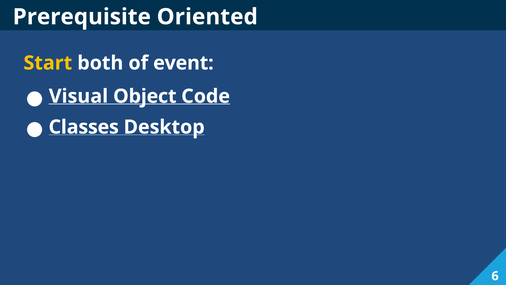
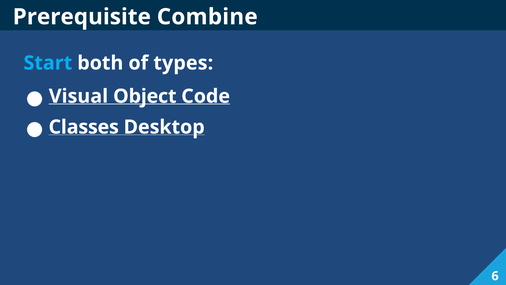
Oriented: Oriented -> Combine
Start colour: yellow -> light blue
event: event -> types
